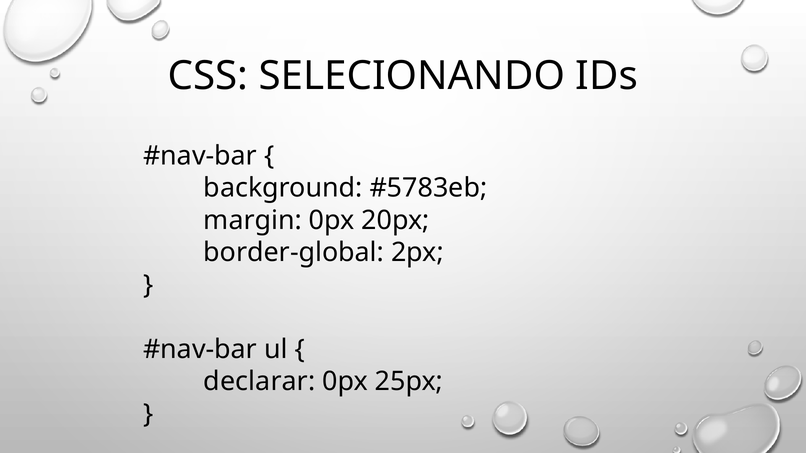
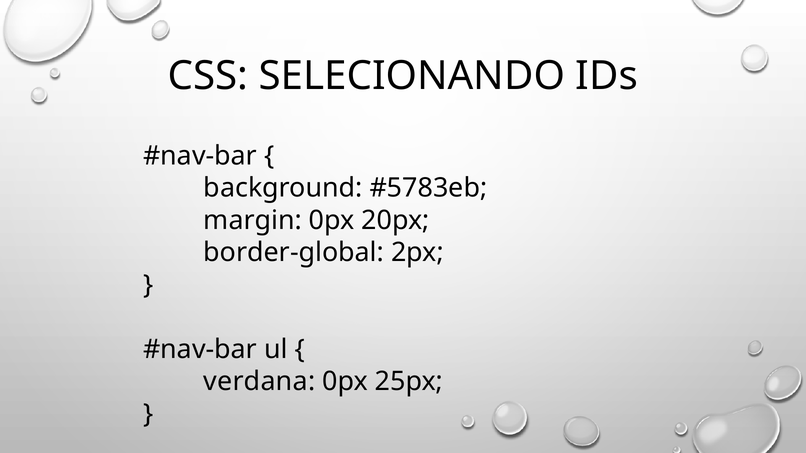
declarar: declarar -> verdana
